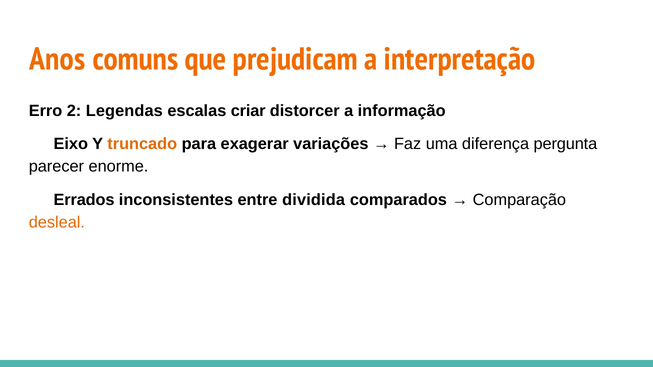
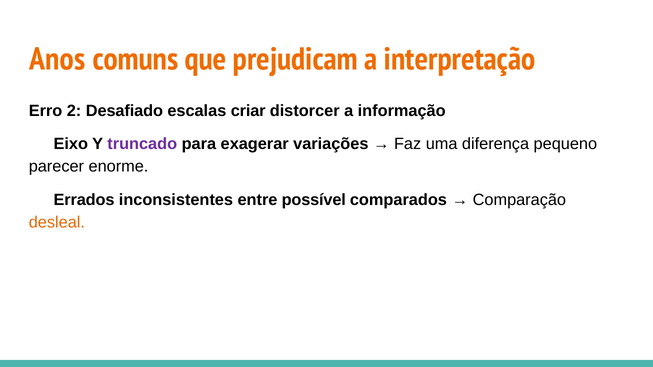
Legendas: Legendas -> Desafiado
truncado colour: orange -> purple
pergunta: pergunta -> pequeno
dividida: dividida -> possível
